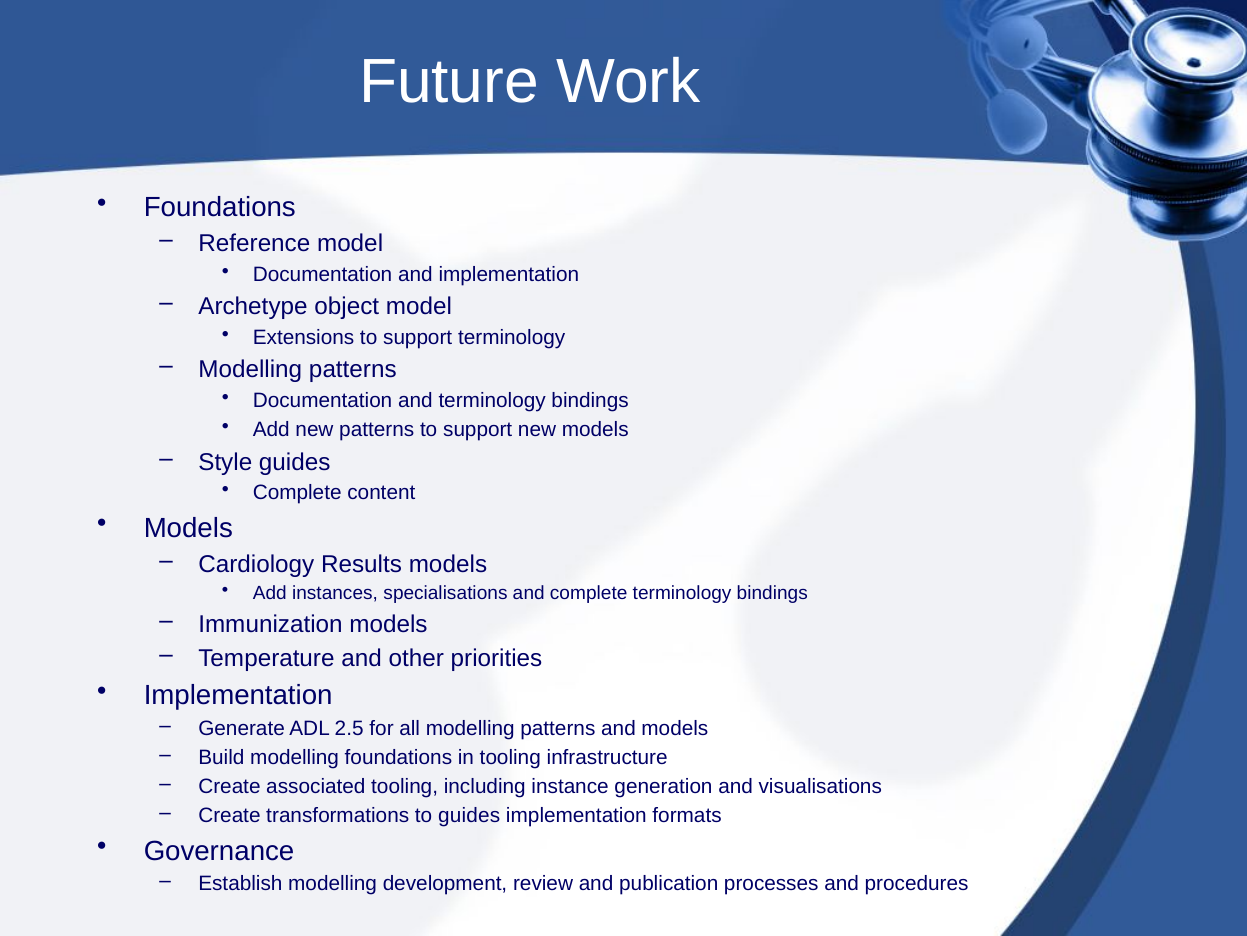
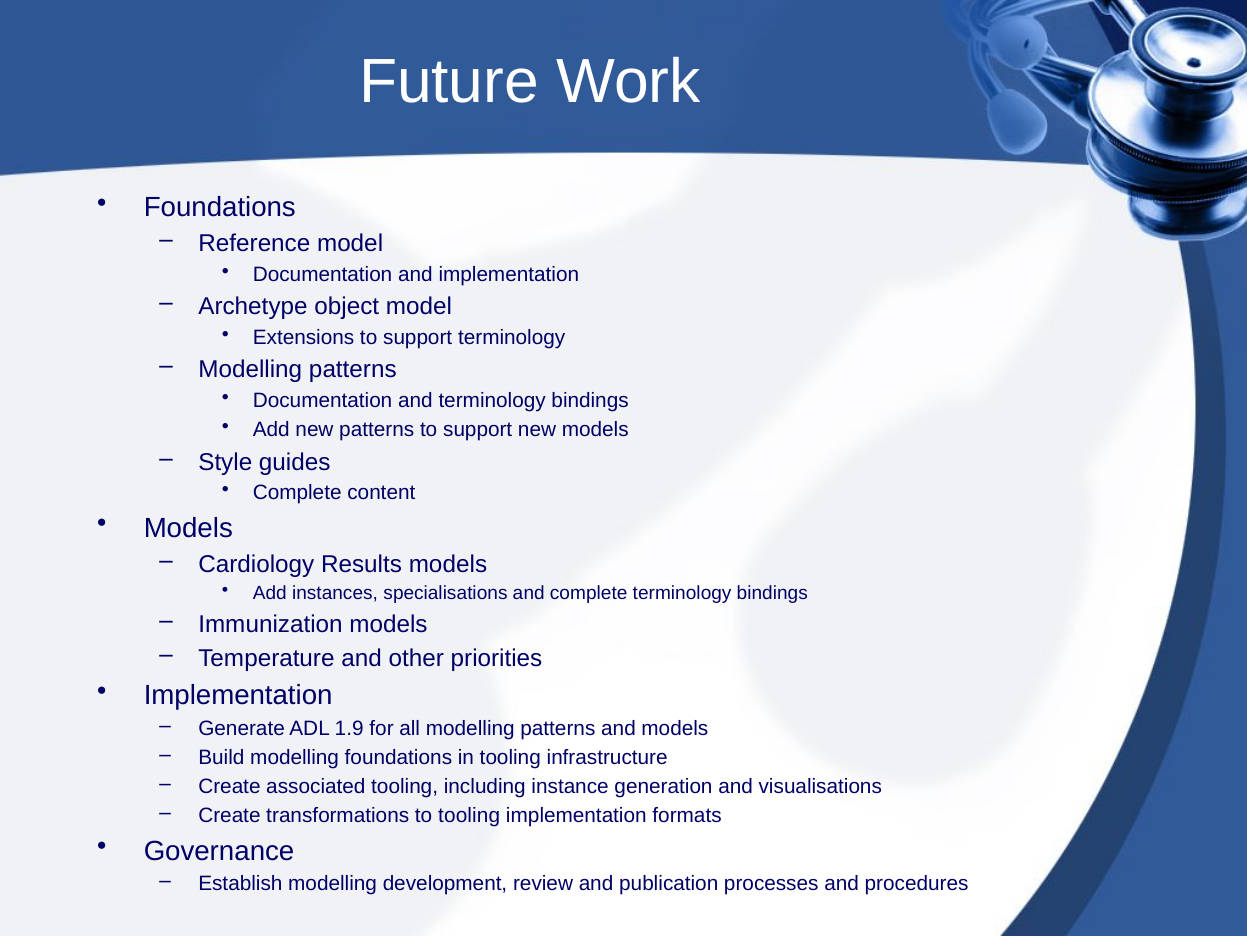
2.5: 2.5 -> 1.9
to guides: guides -> tooling
